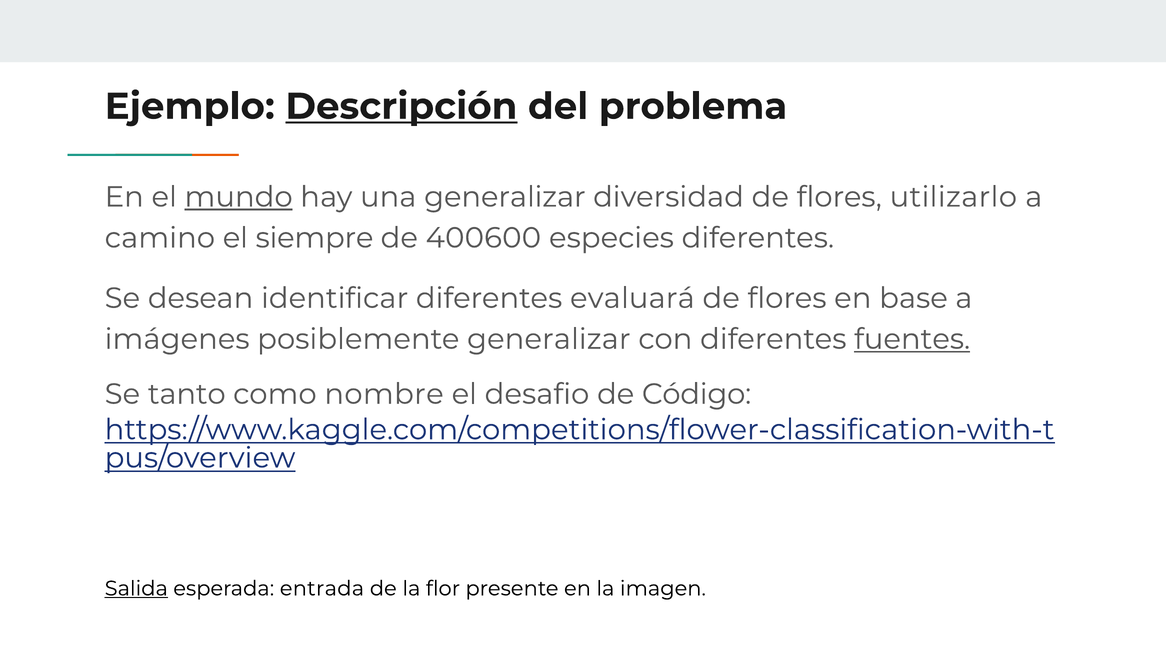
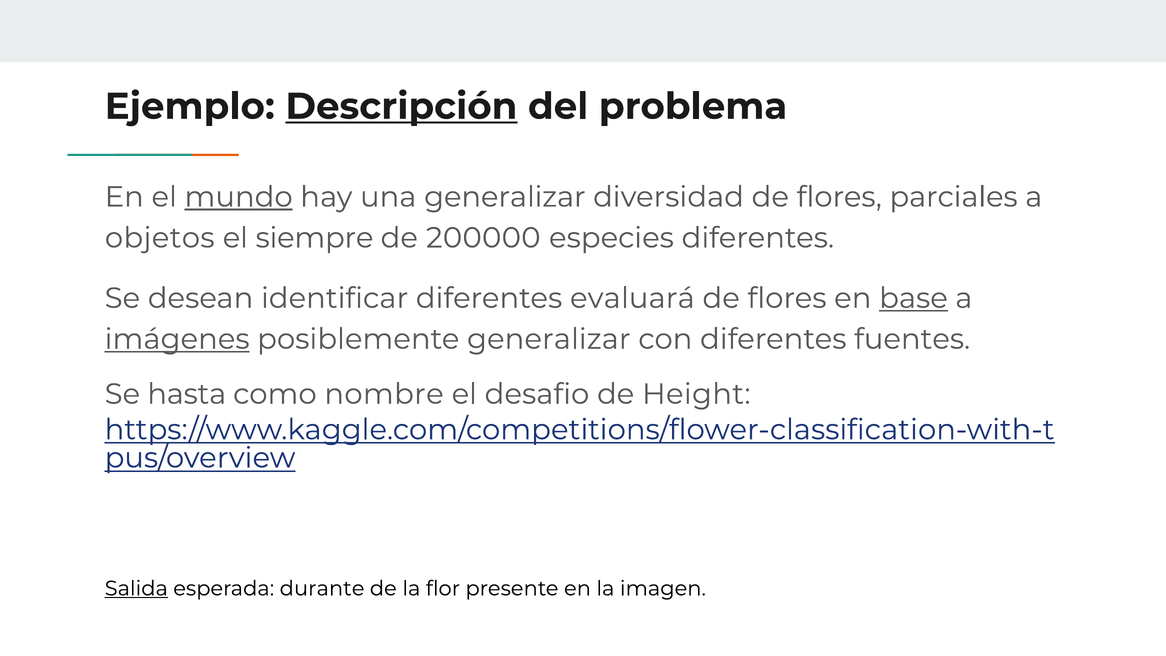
utilizarlo: utilizarlo -> parciales
camino: camino -> objetos
400600: 400600 -> 200000
base underline: none -> present
imágenes underline: none -> present
fuentes underline: present -> none
tanto: tanto -> hasta
Código: Código -> Height
entrada: entrada -> durante
